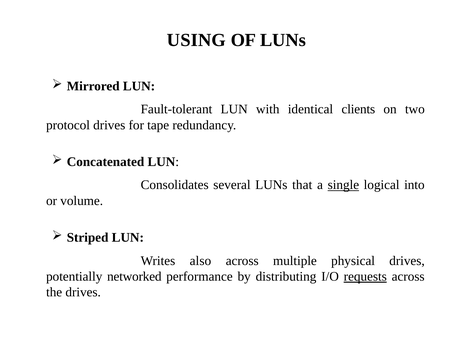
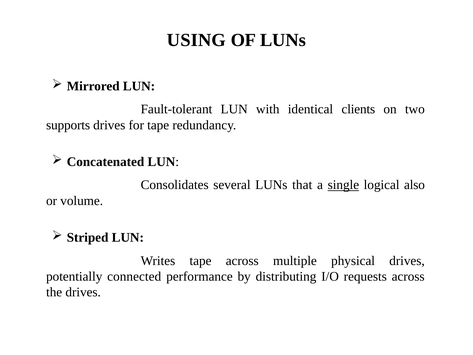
protocol: protocol -> supports
into: into -> also
Writes also: also -> tape
networked: networked -> connected
requests underline: present -> none
